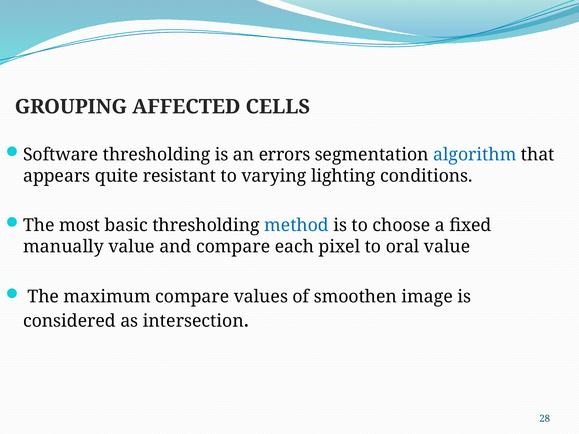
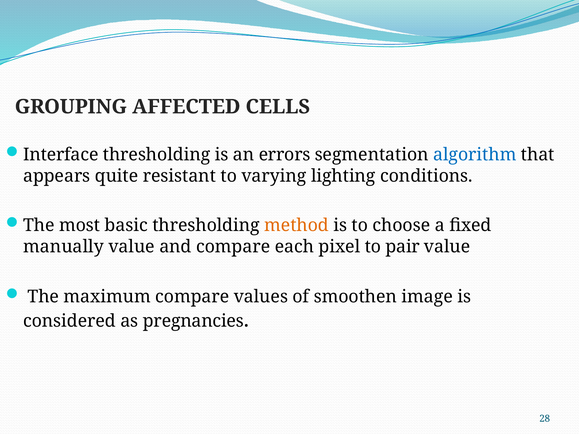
Software: Software -> Interface
method colour: blue -> orange
oral: oral -> pair
intersection: intersection -> pregnancies
